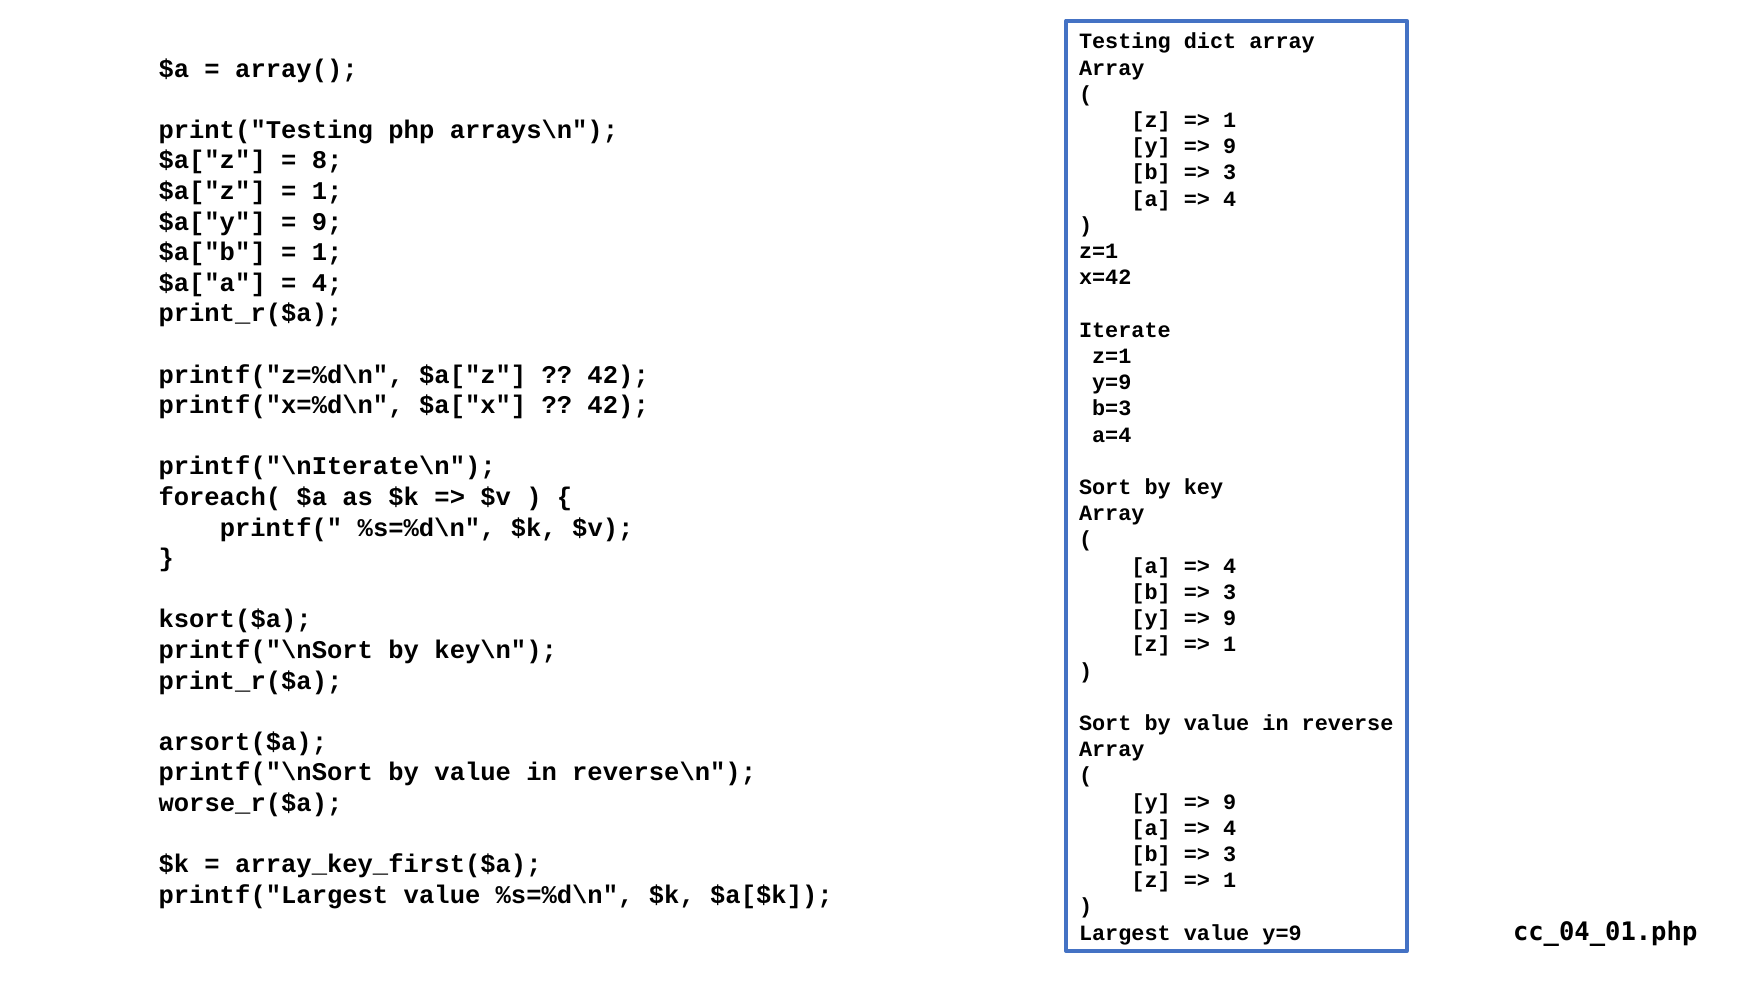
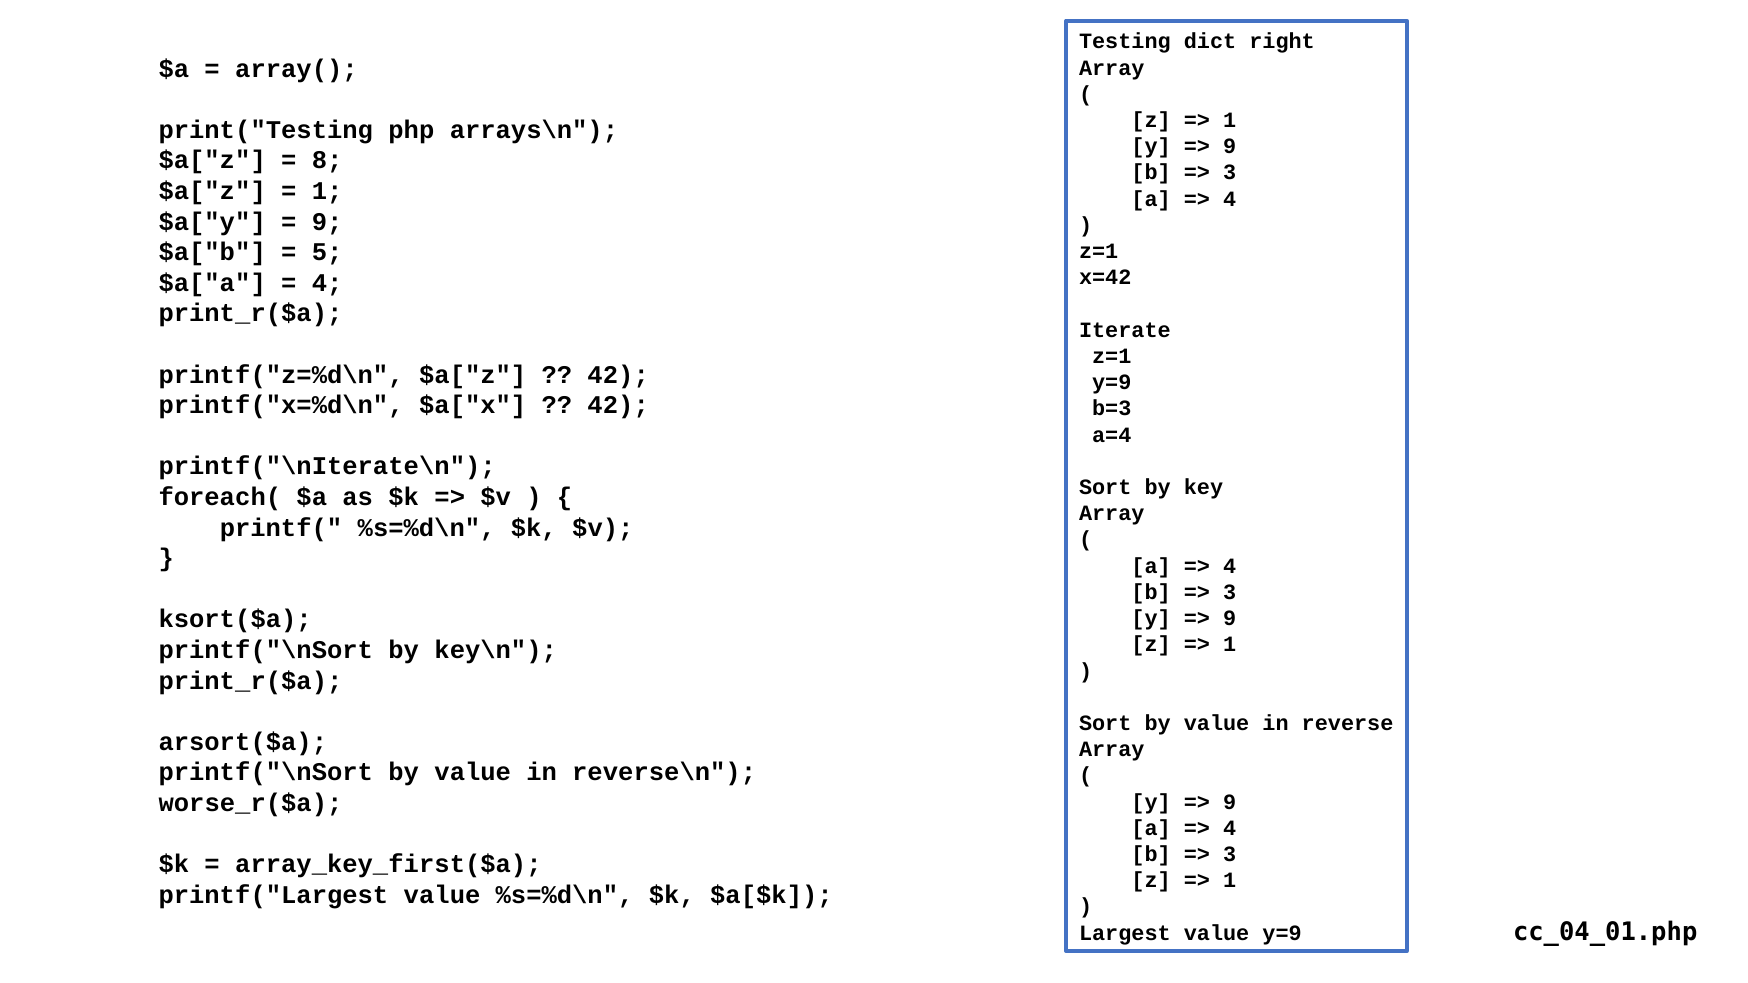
dict array: array -> right
1 at (327, 252): 1 -> 5
